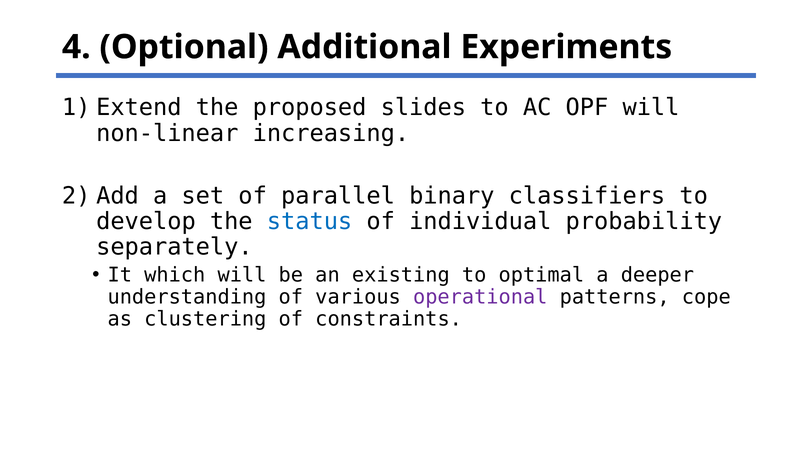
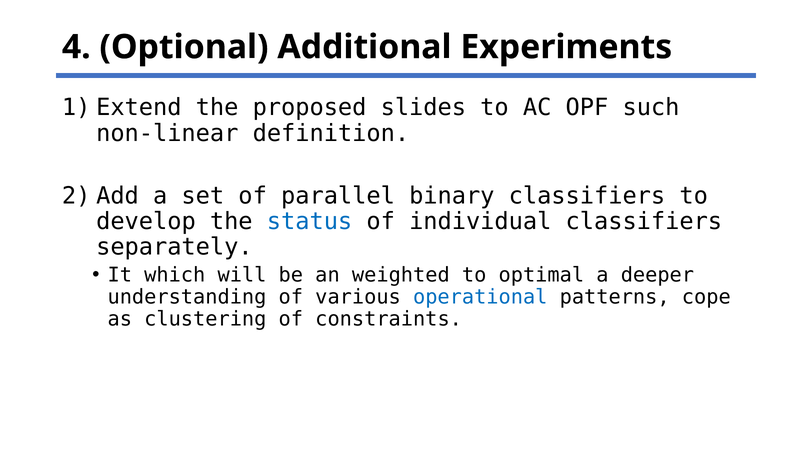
OPF will: will -> such
increasing: increasing -> definition
individual probability: probability -> classifiers
existing: existing -> weighted
operational colour: purple -> blue
